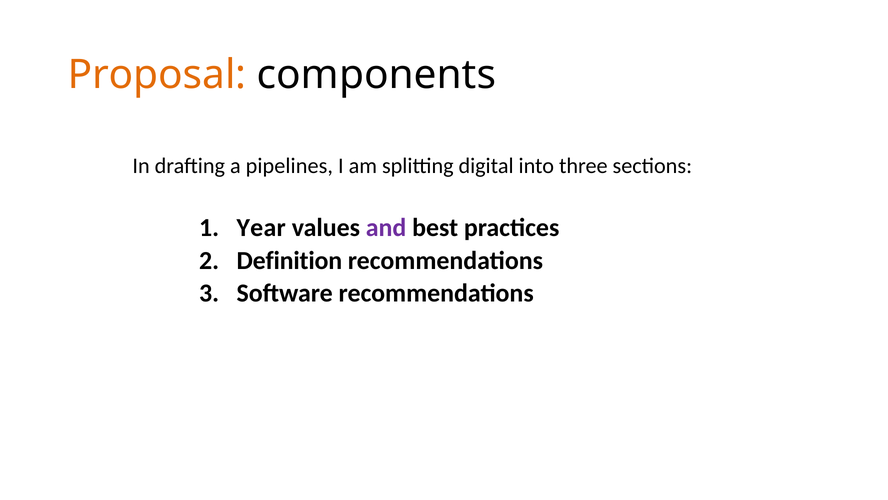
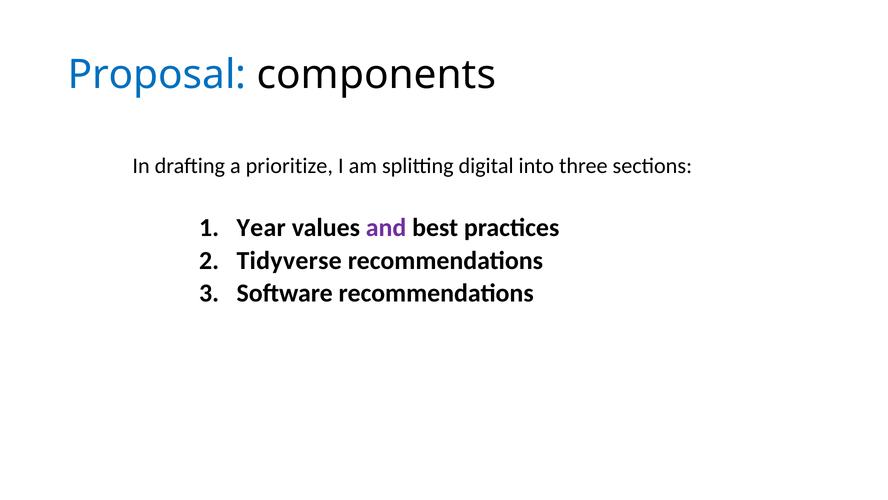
Proposal colour: orange -> blue
pipelines: pipelines -> prioritize
Definition: Definition -> Tidyverse
